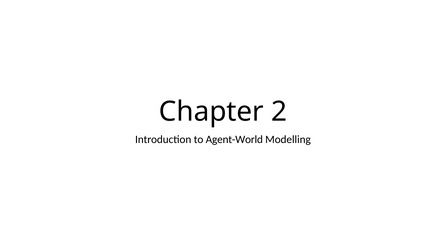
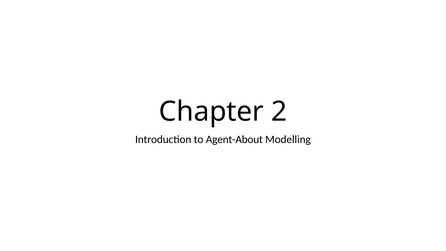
Agent-World: Agent-World -> Agent-About
